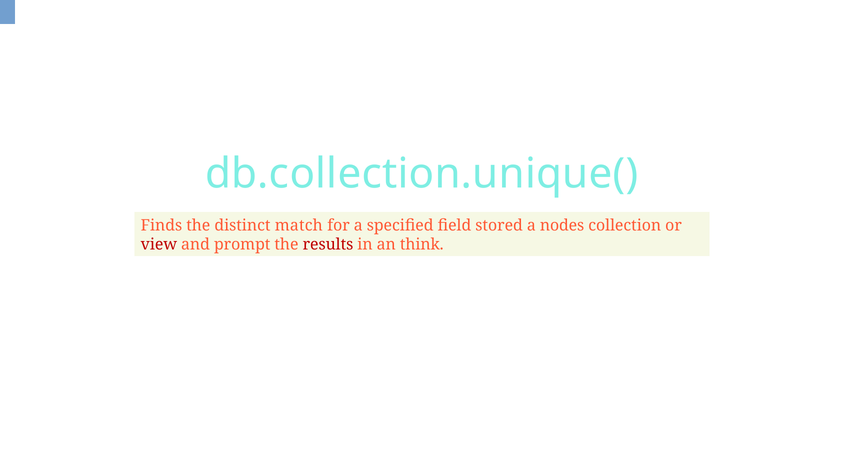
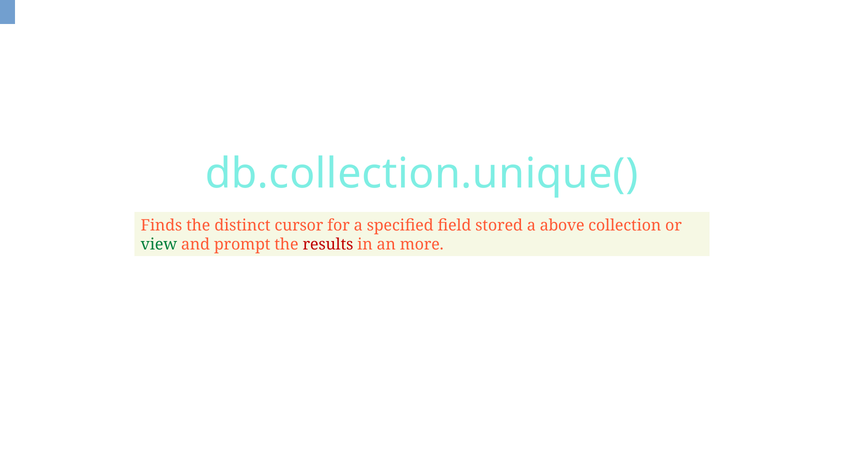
match: match -> cursor
nodes: nodes -> above
view colour: red -> green
think: think -> more
